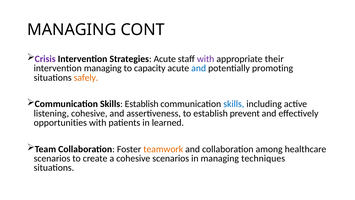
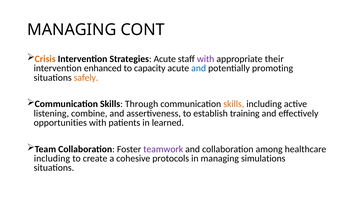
Crisis colour: purple -> orange
intervention managing: managing -> enhanced
Skills Establish: Establish -> Through
skills at (234, 104) colour: blue -> orange
listening cohesive: cohesive -> combine
prevent: prevent -> training
teamwork colour: orange -> purple
scenarios at (52, 158): scenarios -> including
cohesive scenarios: scenarios -> protocols
techniques: techniques -> simulations
